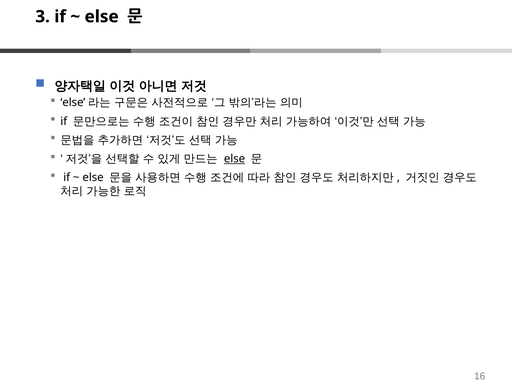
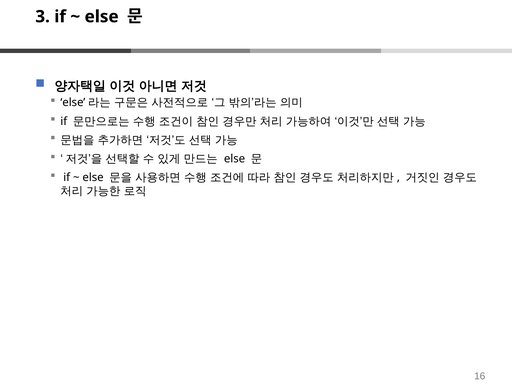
else at (235, 159) underline: present -> none
